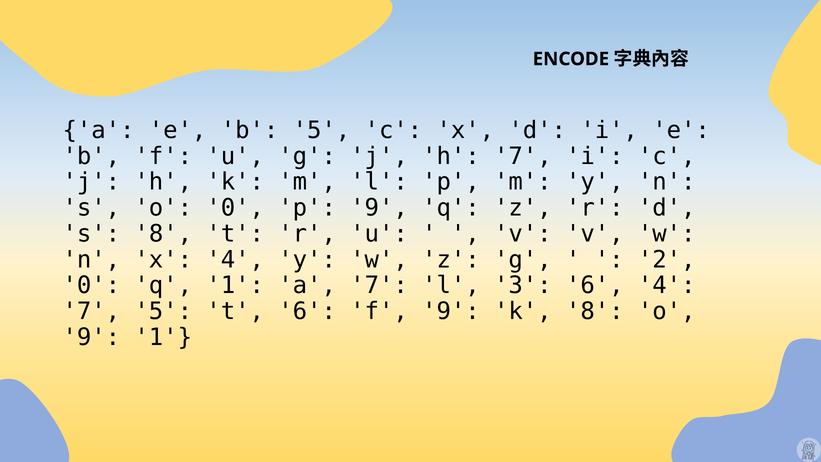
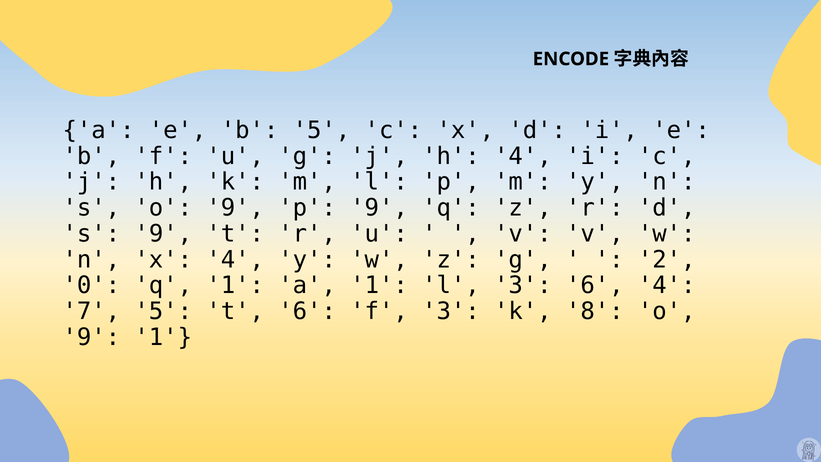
h 7: 7 -> 4
s o 0: 0 -> 9
s 8: 8 -> 9
a 7: 7 -> 1
f 9: 9 -> 3
